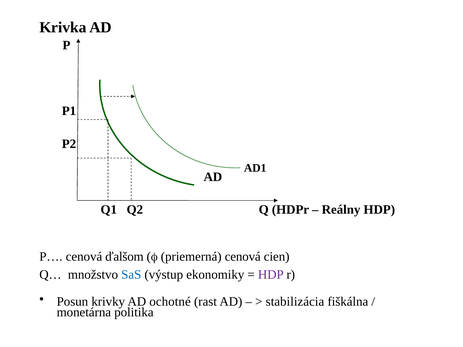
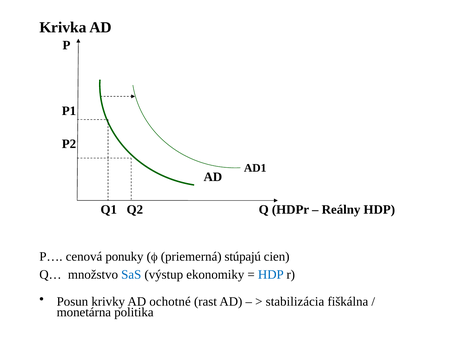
ďalšom: ďalšom -> ponuky
priemerná cenová: cenová -> stúpajú
HDP at (271, 275) colour: purple -> blue
